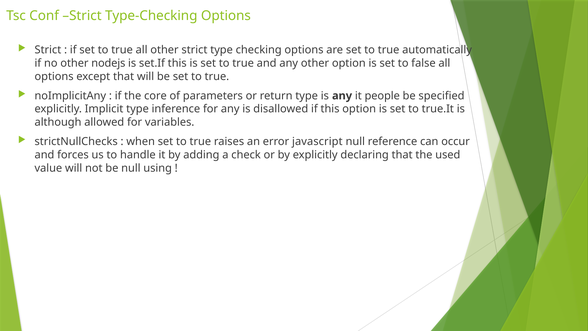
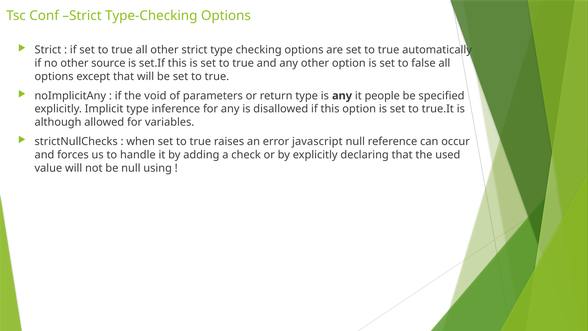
nodejs: nodejs -> source
core: core -> void
